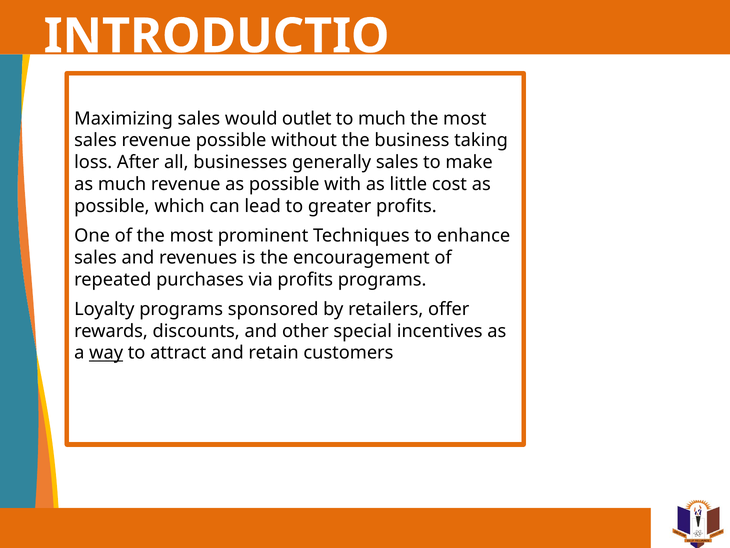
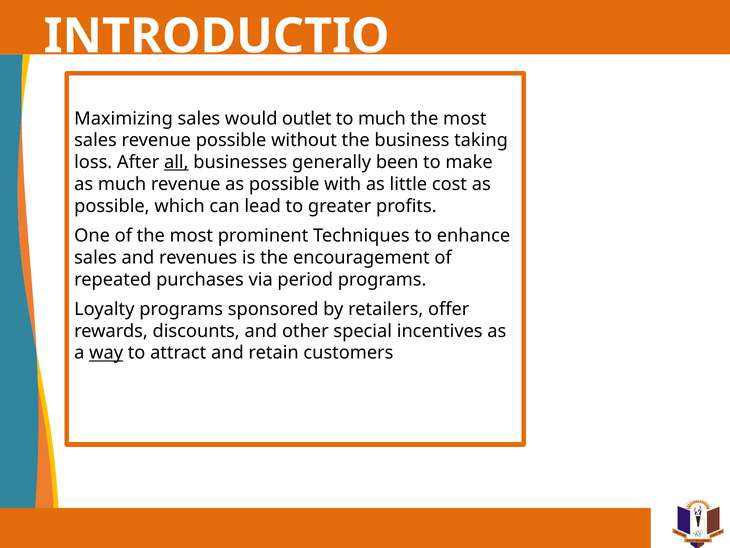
all underline: none -> present
generally sales: sales -> been
via profits: profits -> period
